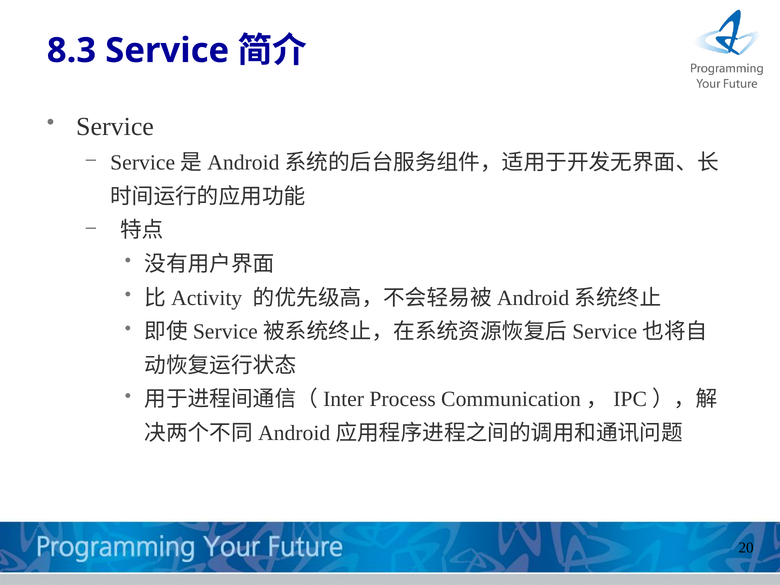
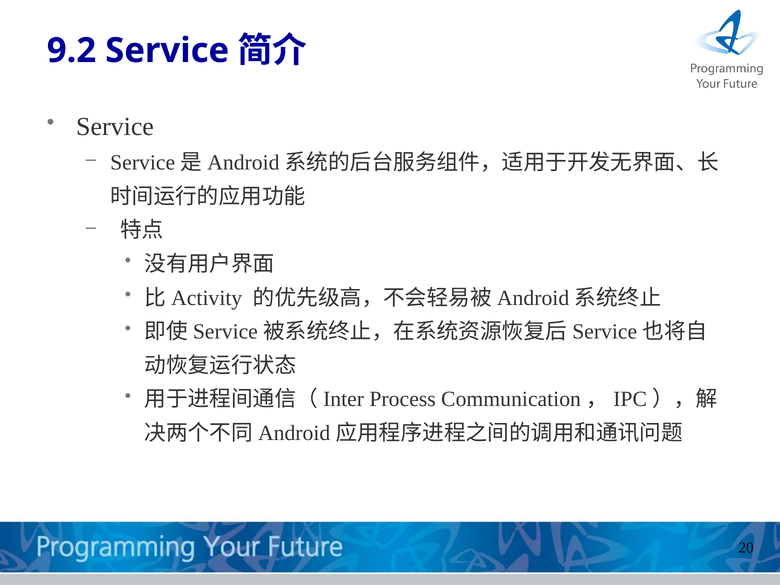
8.3: 8.3 -> 9.2
